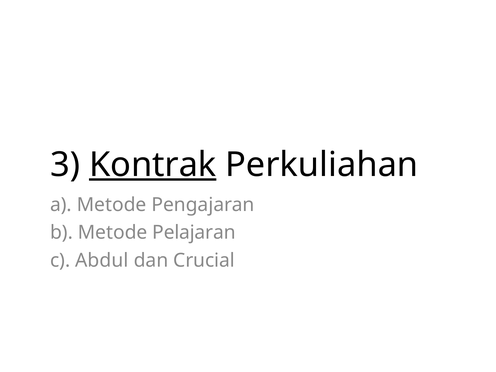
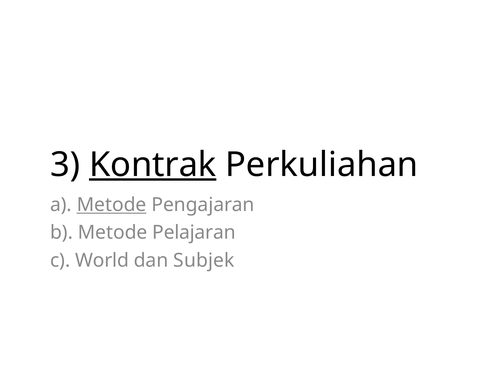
Metode at (112, 205) underline: none -> present
Abdul: Abdul -> World
Crucial: Crucial -> Subjek
